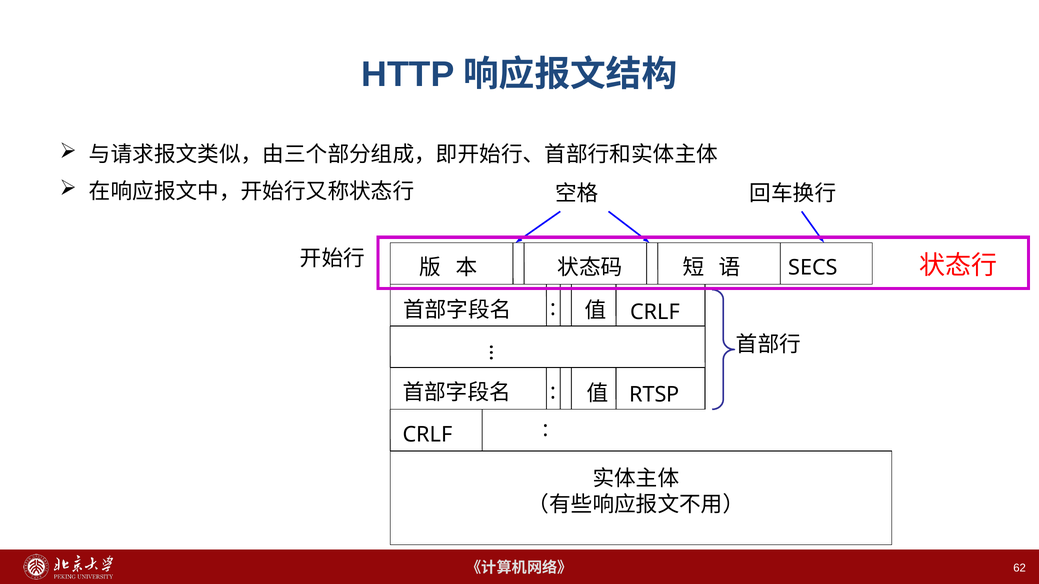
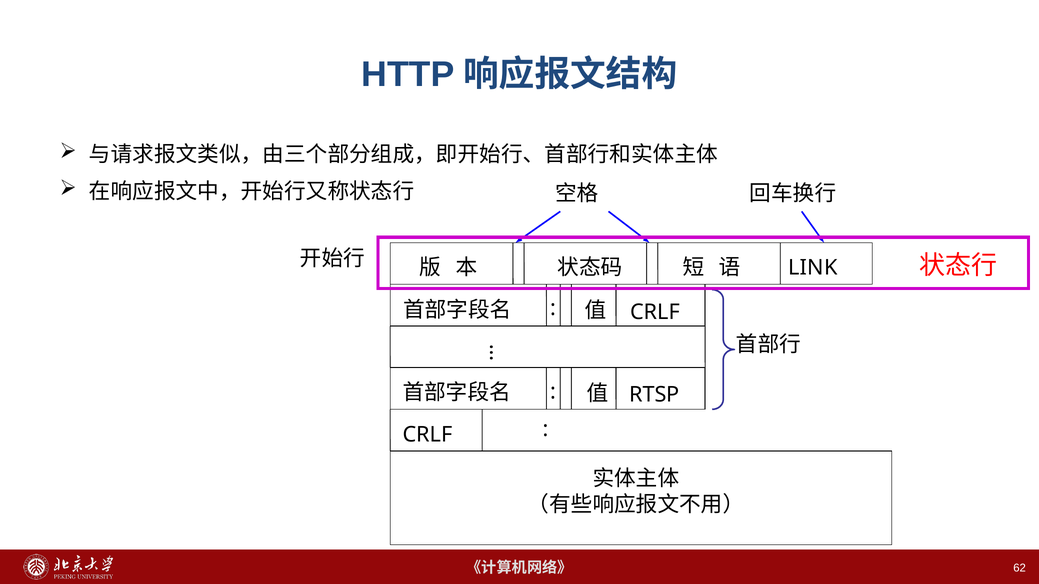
SECS: SECS -> LINK
